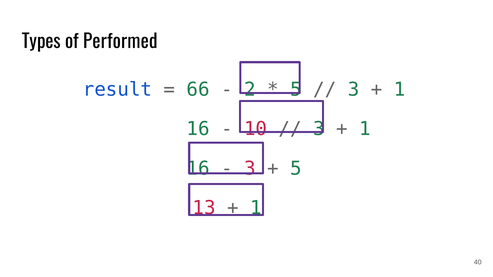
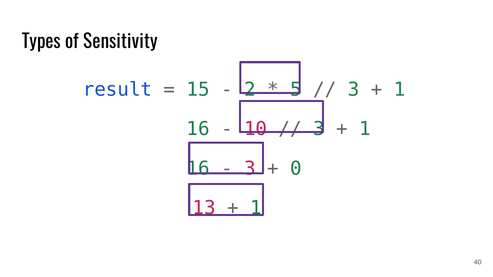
Performed: Performed -> Sensitivity
66: 66 -> 15
5 at (296, 169): 5 -> 0
